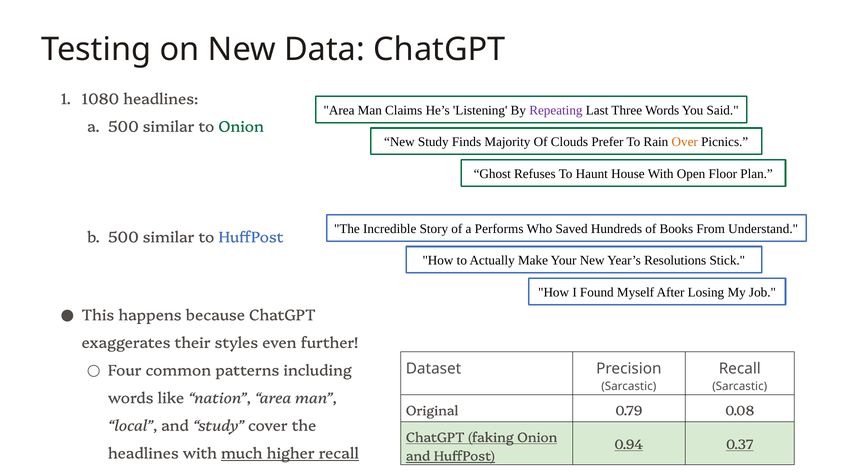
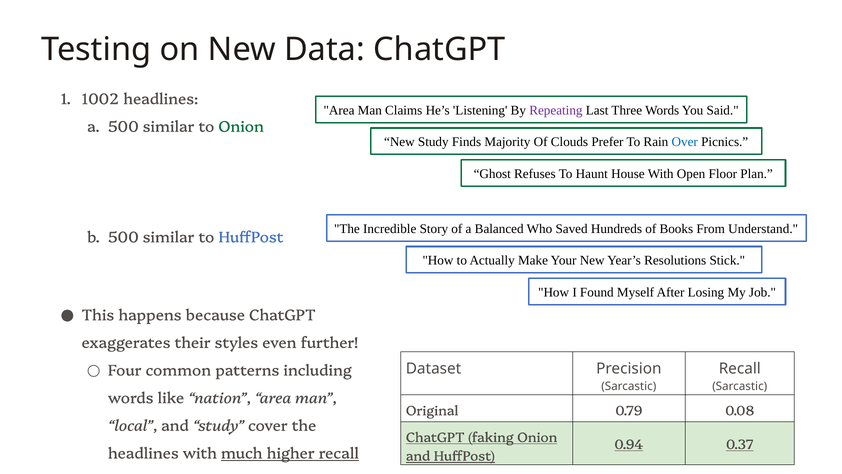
1080: 1080 -> 1002
Over colour: orange -> blue
Performs: Performs -> Balanced
